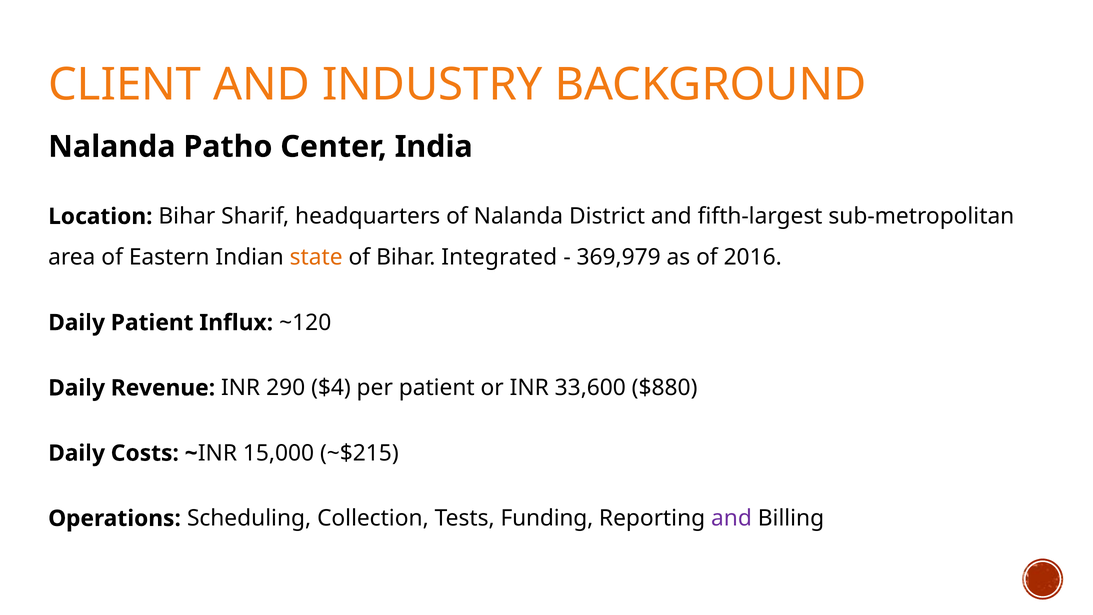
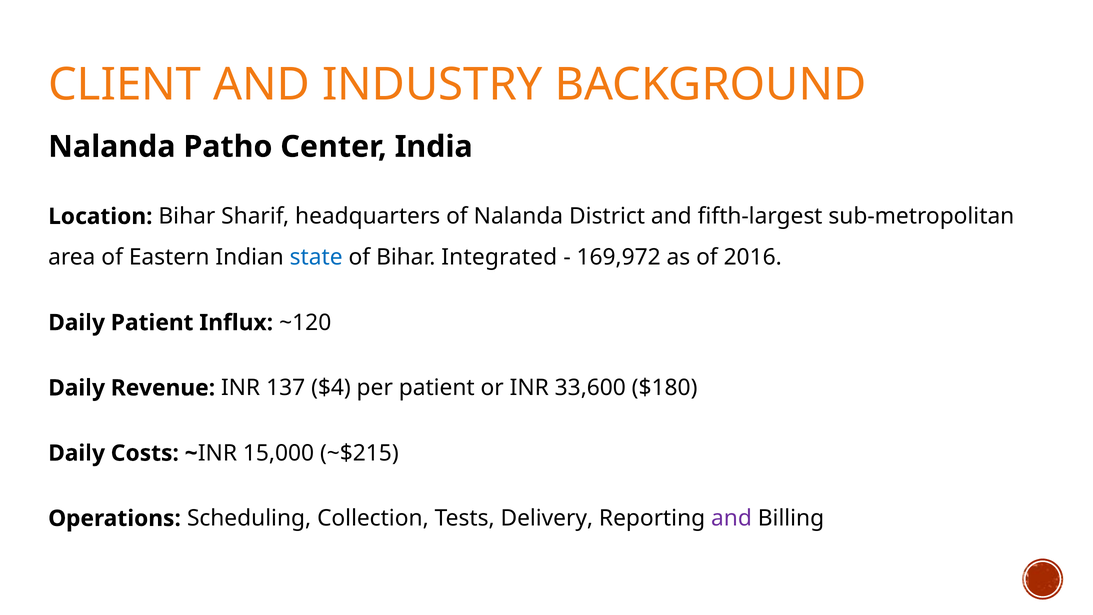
state colour: orange -> blue
369,979: 369,979 -> 169,972
290: 290 -> 137
$880: $880 -> $180
Funding: Funding -> Delivery
